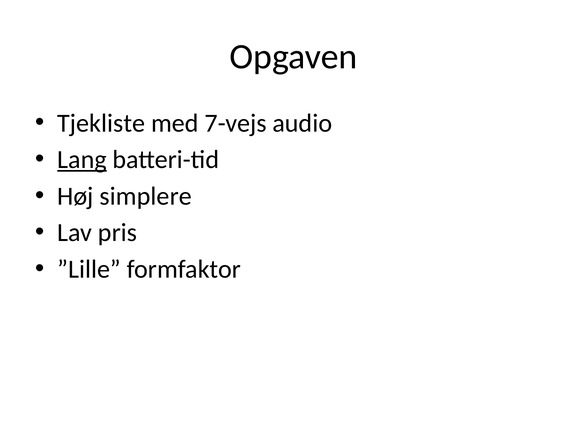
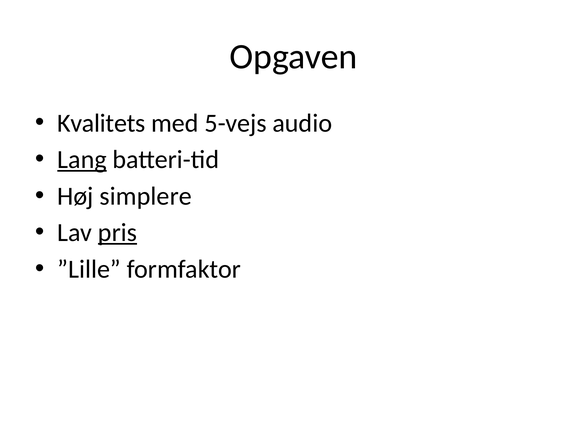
Tjekliste: Tjekliste -> Kvalitets
7-vejs: 7-vejs -> 5-vejs
pris underline: none -> present
